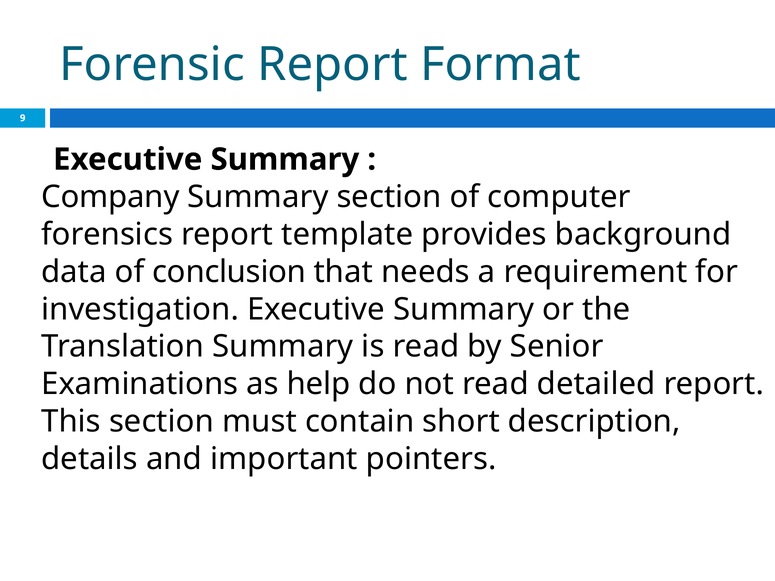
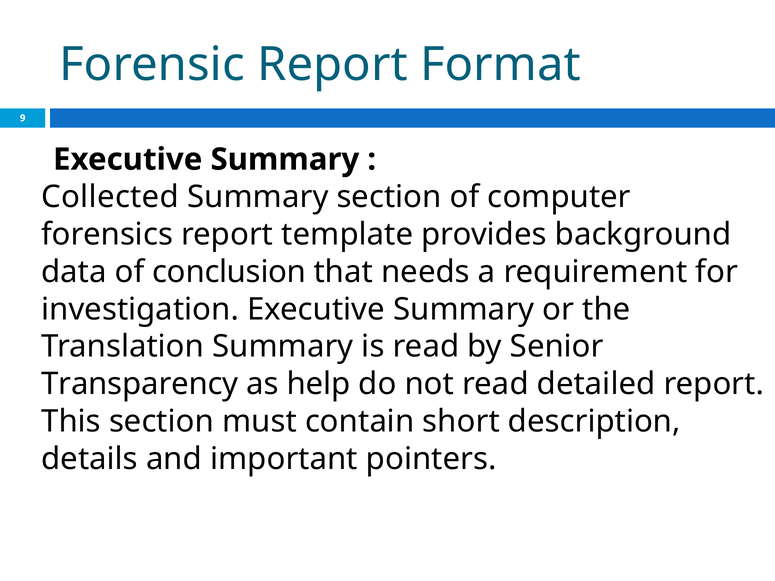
Company: Company -> Collected
Examinations: Examinations -> Transparency
